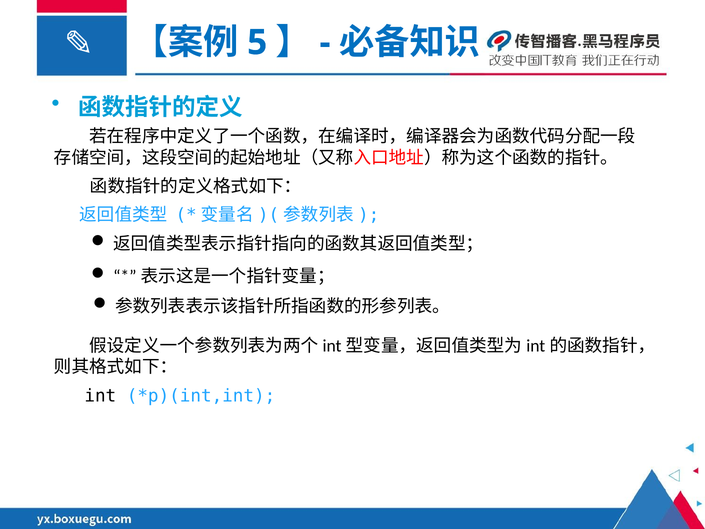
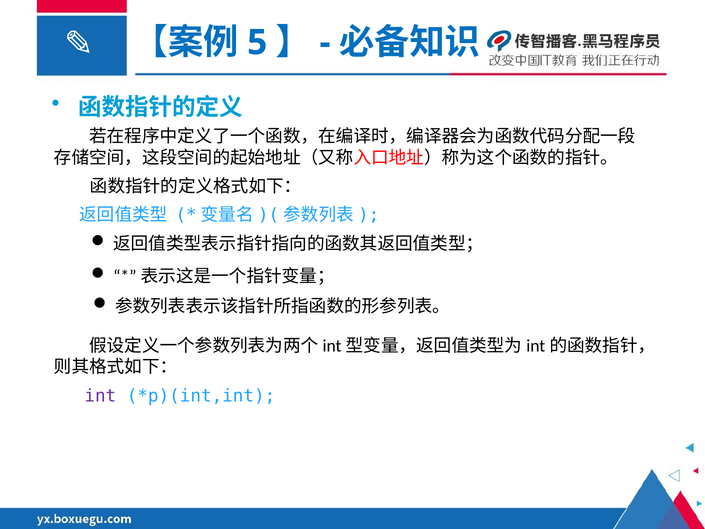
int colour: black -> purple
